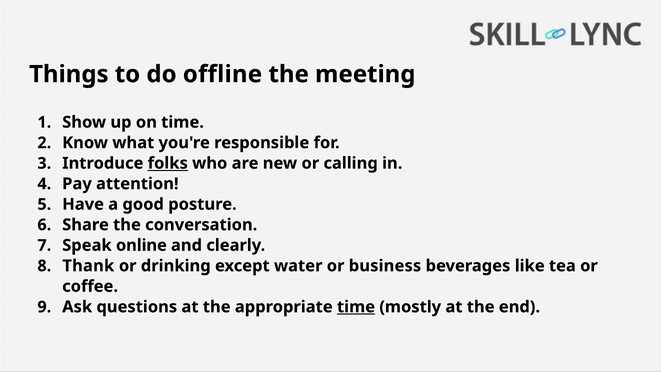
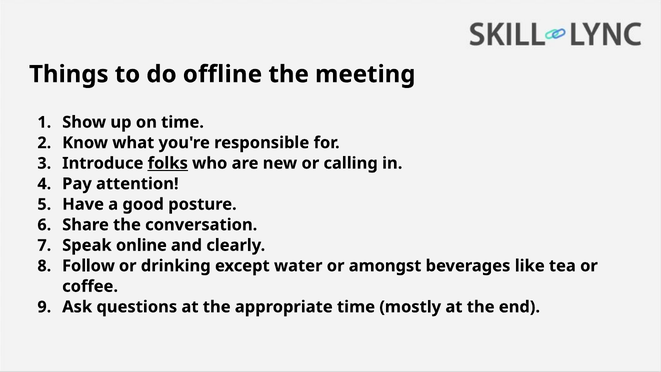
Thank: Thank -> Follow
business: business -> amongst
time at (356, 307) underline: present -> none
